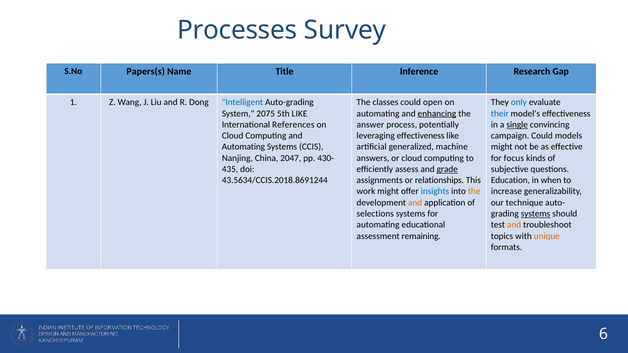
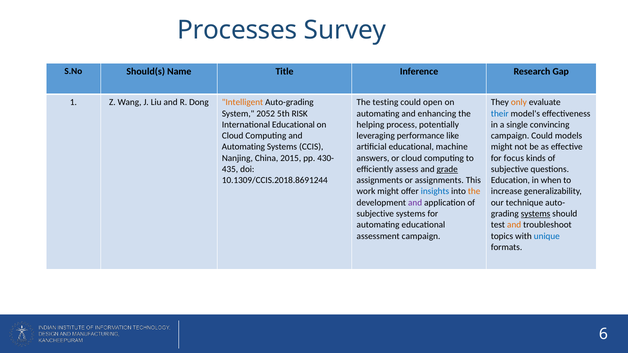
Papers(s: Papers(s -> Should(s
Intelligent colour: blue -> orange
classes: classes -> testing
only colour: blue -> orange
2075: 2075 -> 2052
5th LIKE: LIKE -> RISK
enhancing underline: present -> none
International References: References -> Educational
answer: answer -> helping
single underline: present -> none
leveraging effectiveness: effectiveness -> performance
artificial generalized: generalized -> educational
2047: 2047 -> 2015
43.5634/CCIS.2018.8691244: 43.5634/CCIS.2018.8691244 -> 10.1309/CCIS.2018.8691244
or relationships: relationships -> assignments
and at (415, 203) colour: orange -> purple
selections at (375, 214): selections -> subjective
assessment remaining: remaining -> campaign
unique colour: orange -> blue
